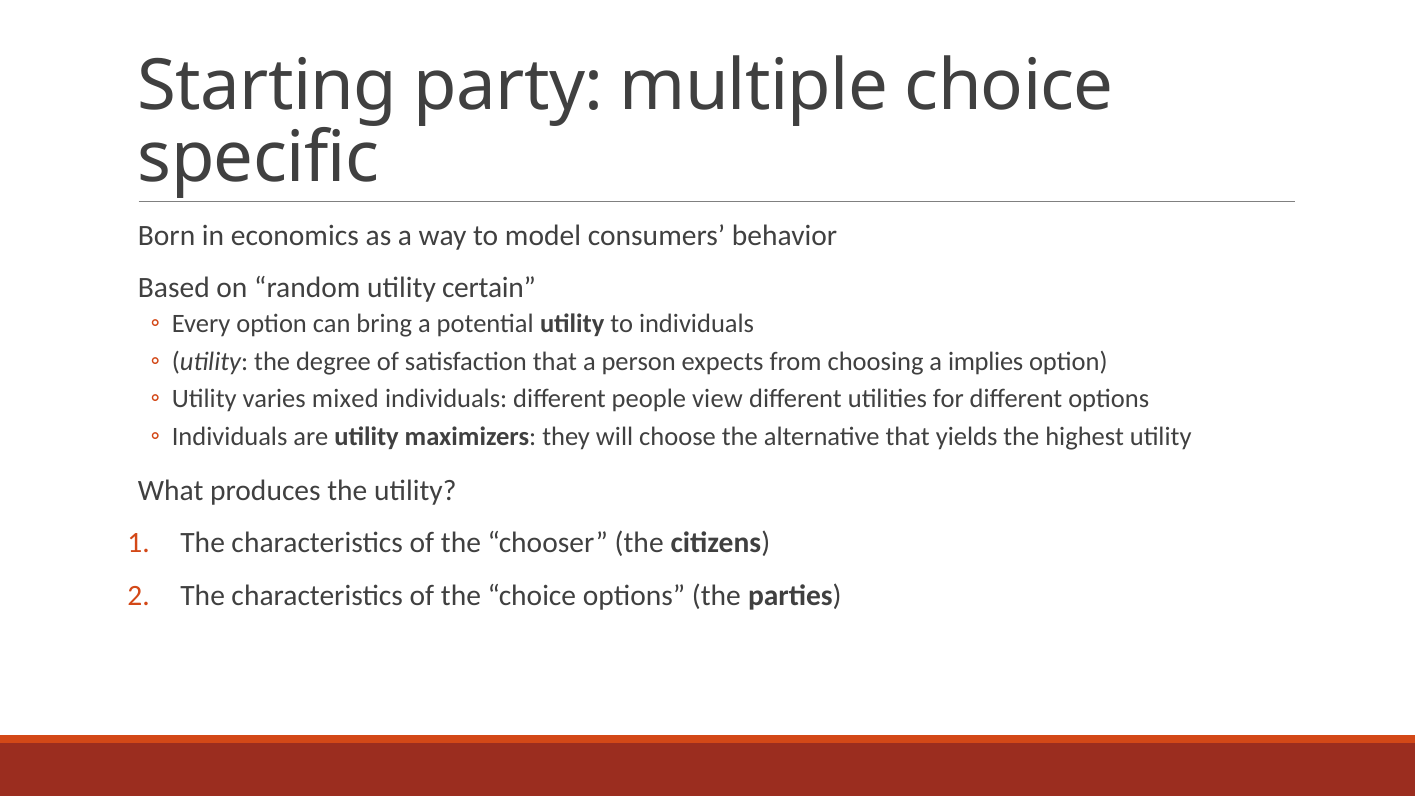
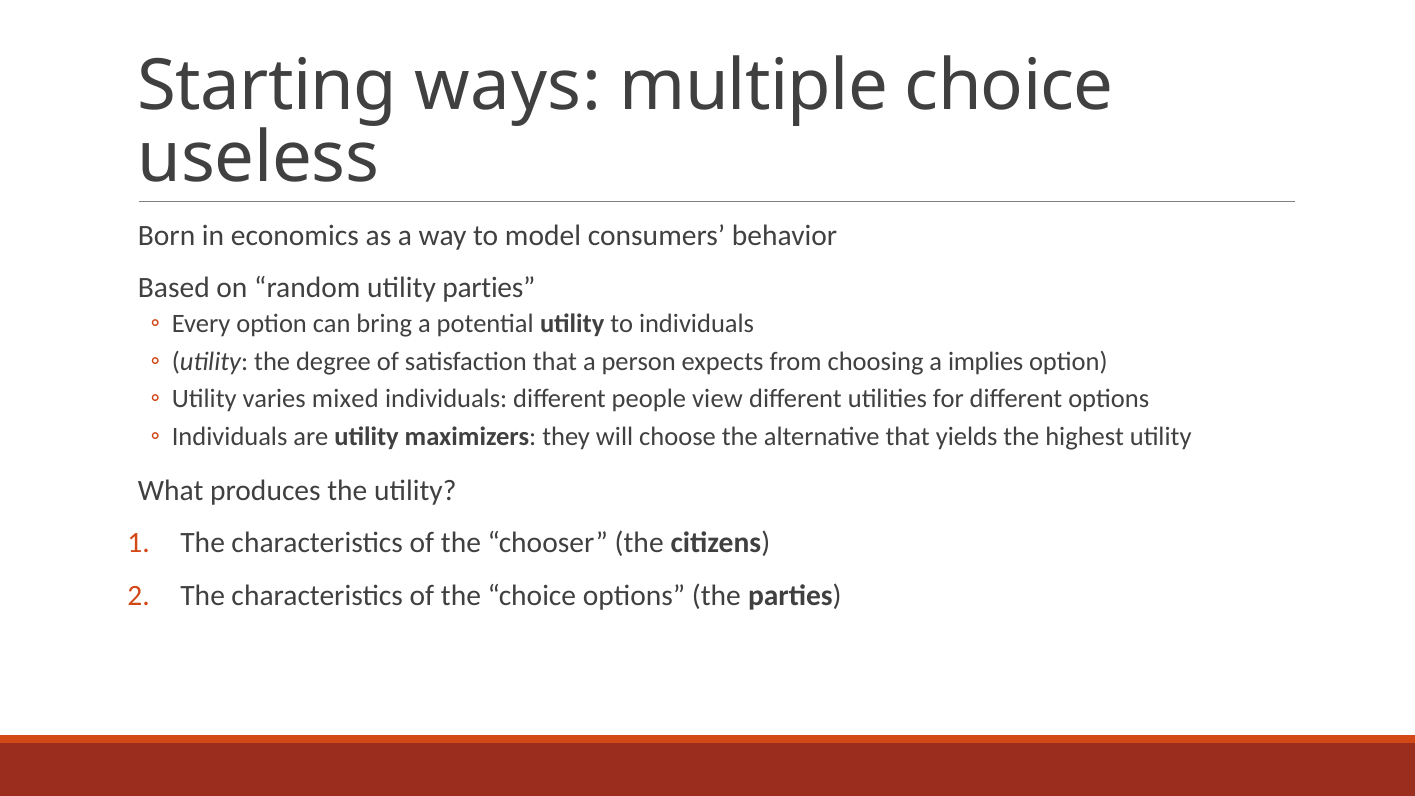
party: party -> ways
specific: specific -> useless
utility certain: certain -> parties
